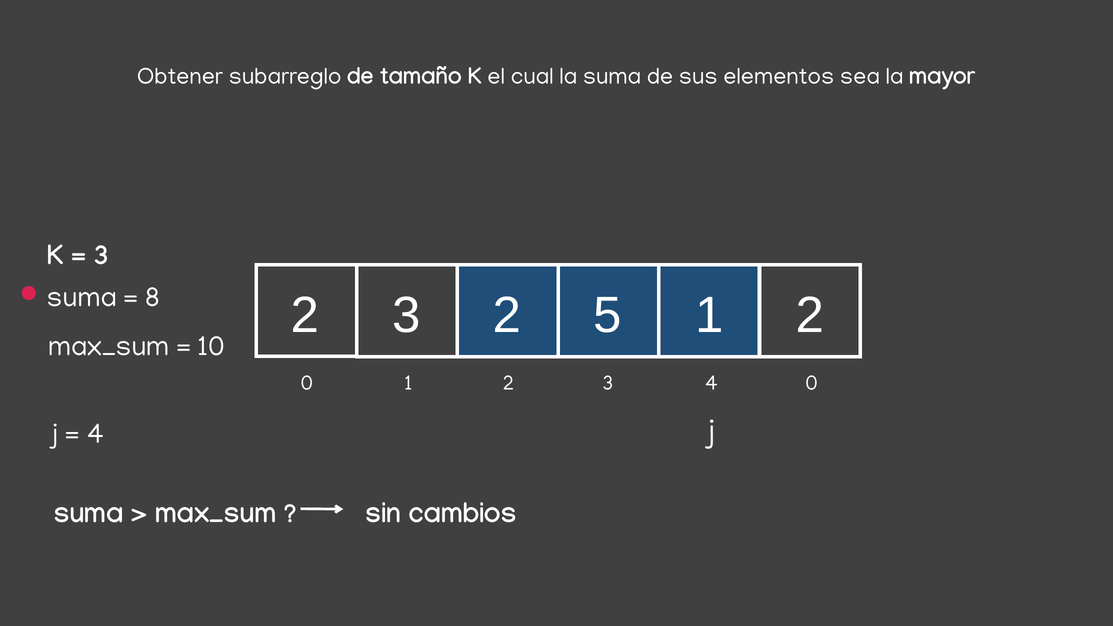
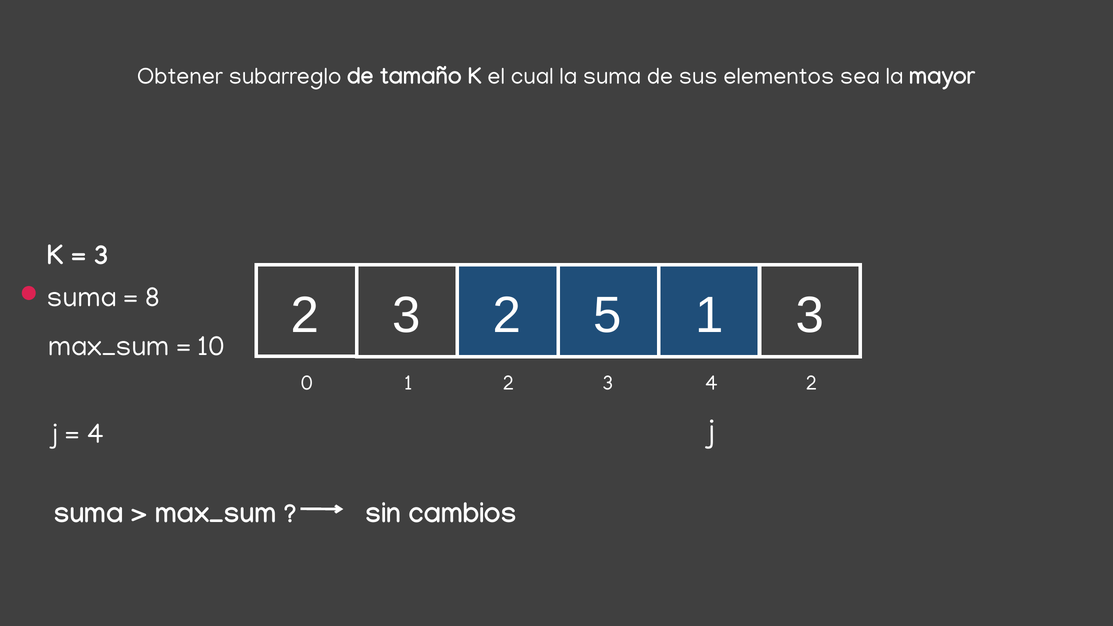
1 2: 2 -> 3
0 at (812, 383): 0 -> 2
